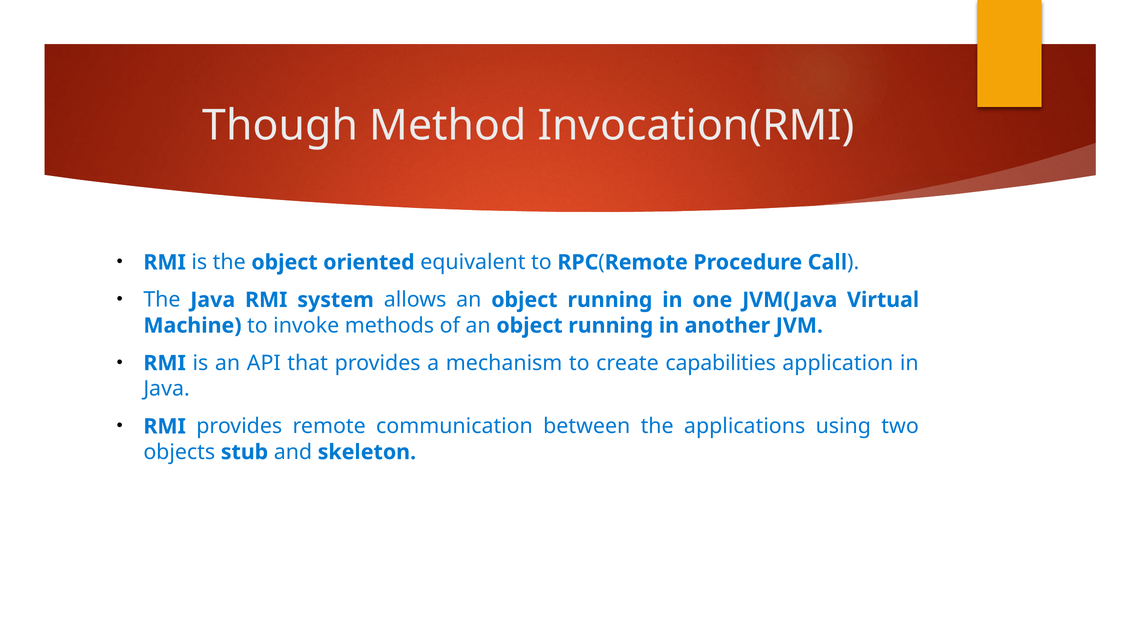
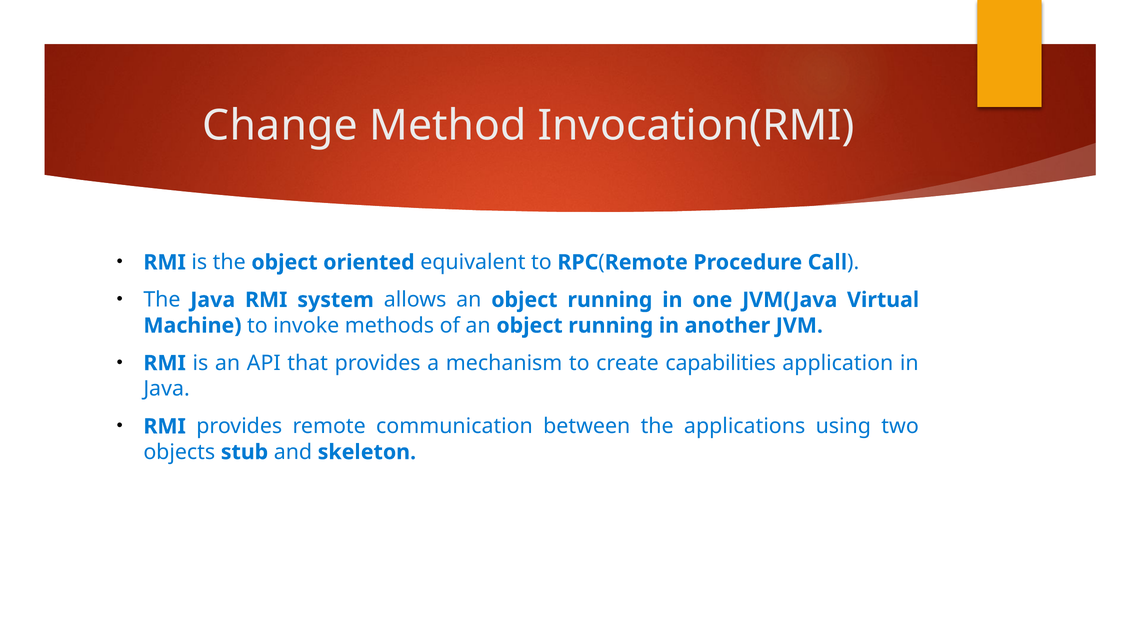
Though: Though -> Change
